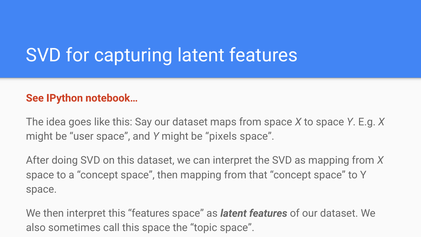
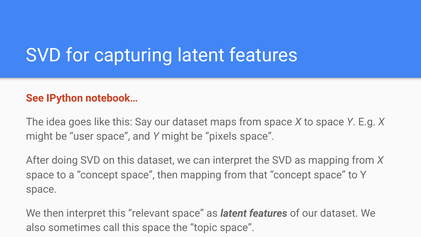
this features: features -> relevant
